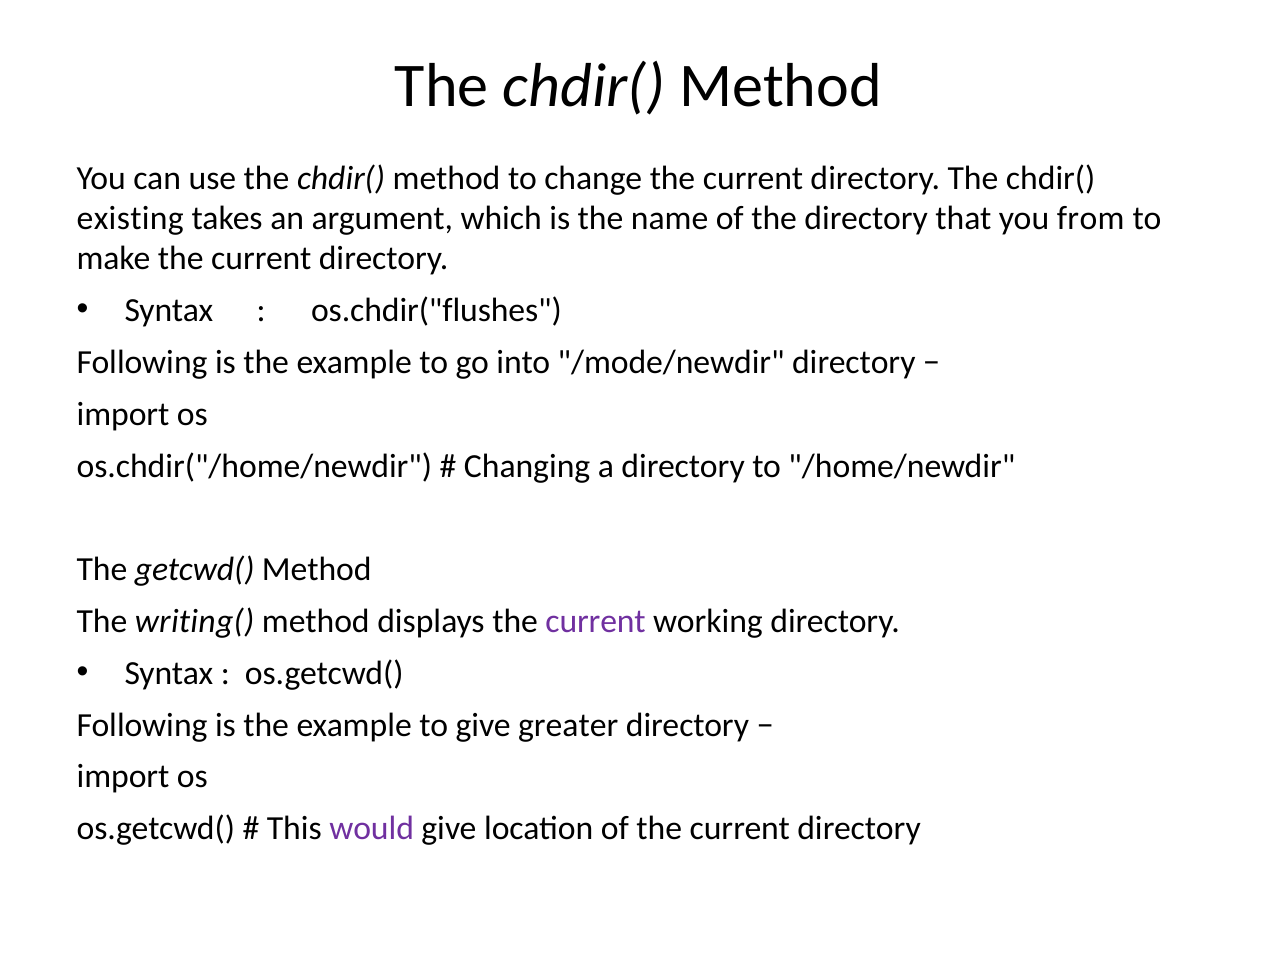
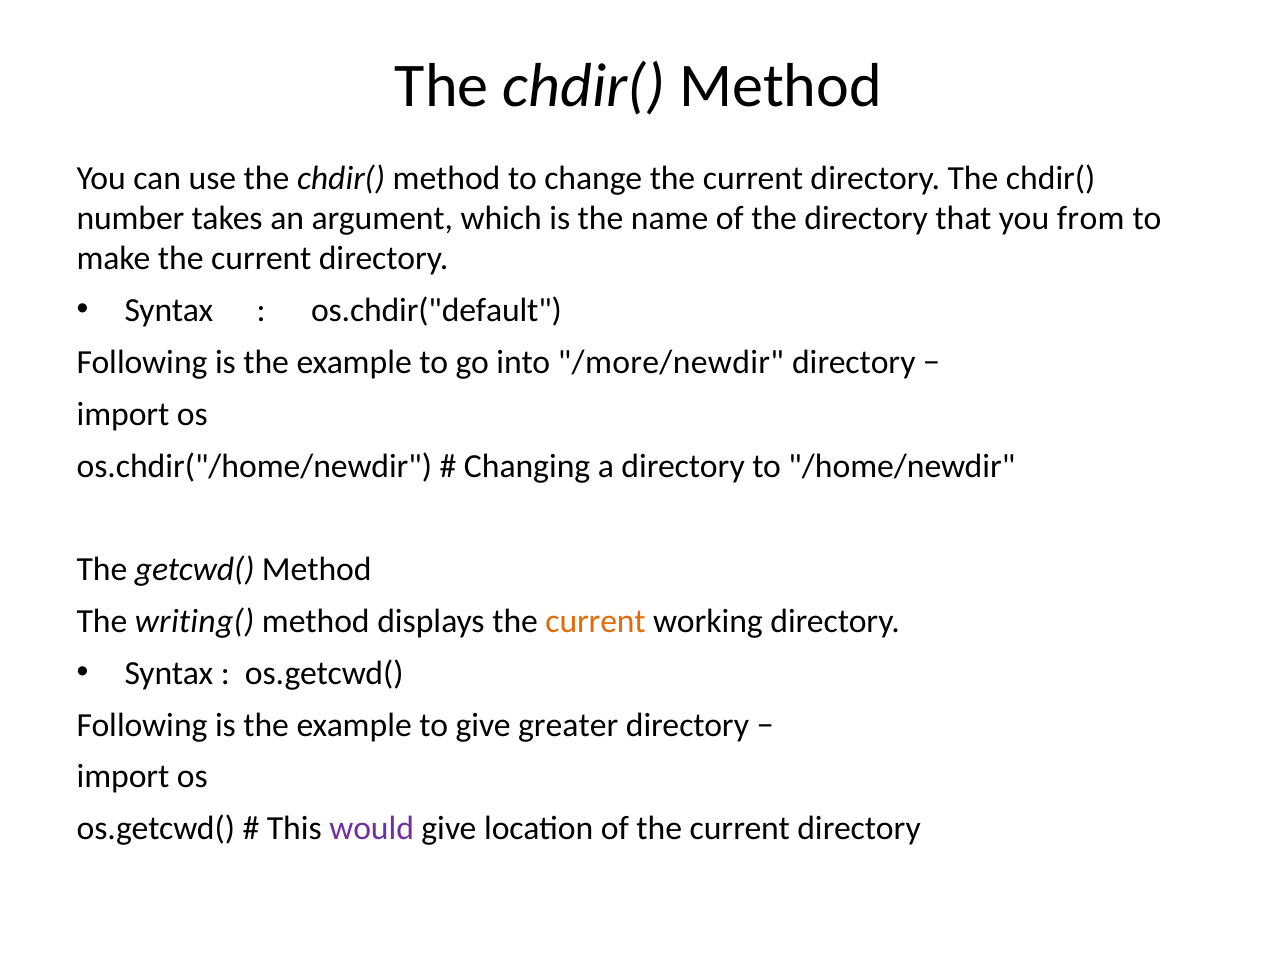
existing: existing -> number
os.chdir("flushes: os.chdir("flushes -> os.chdir("default
/mode/newdir: /mode/newdir -> /more/newdir
current at (596, 621) colour: purple -> orange
